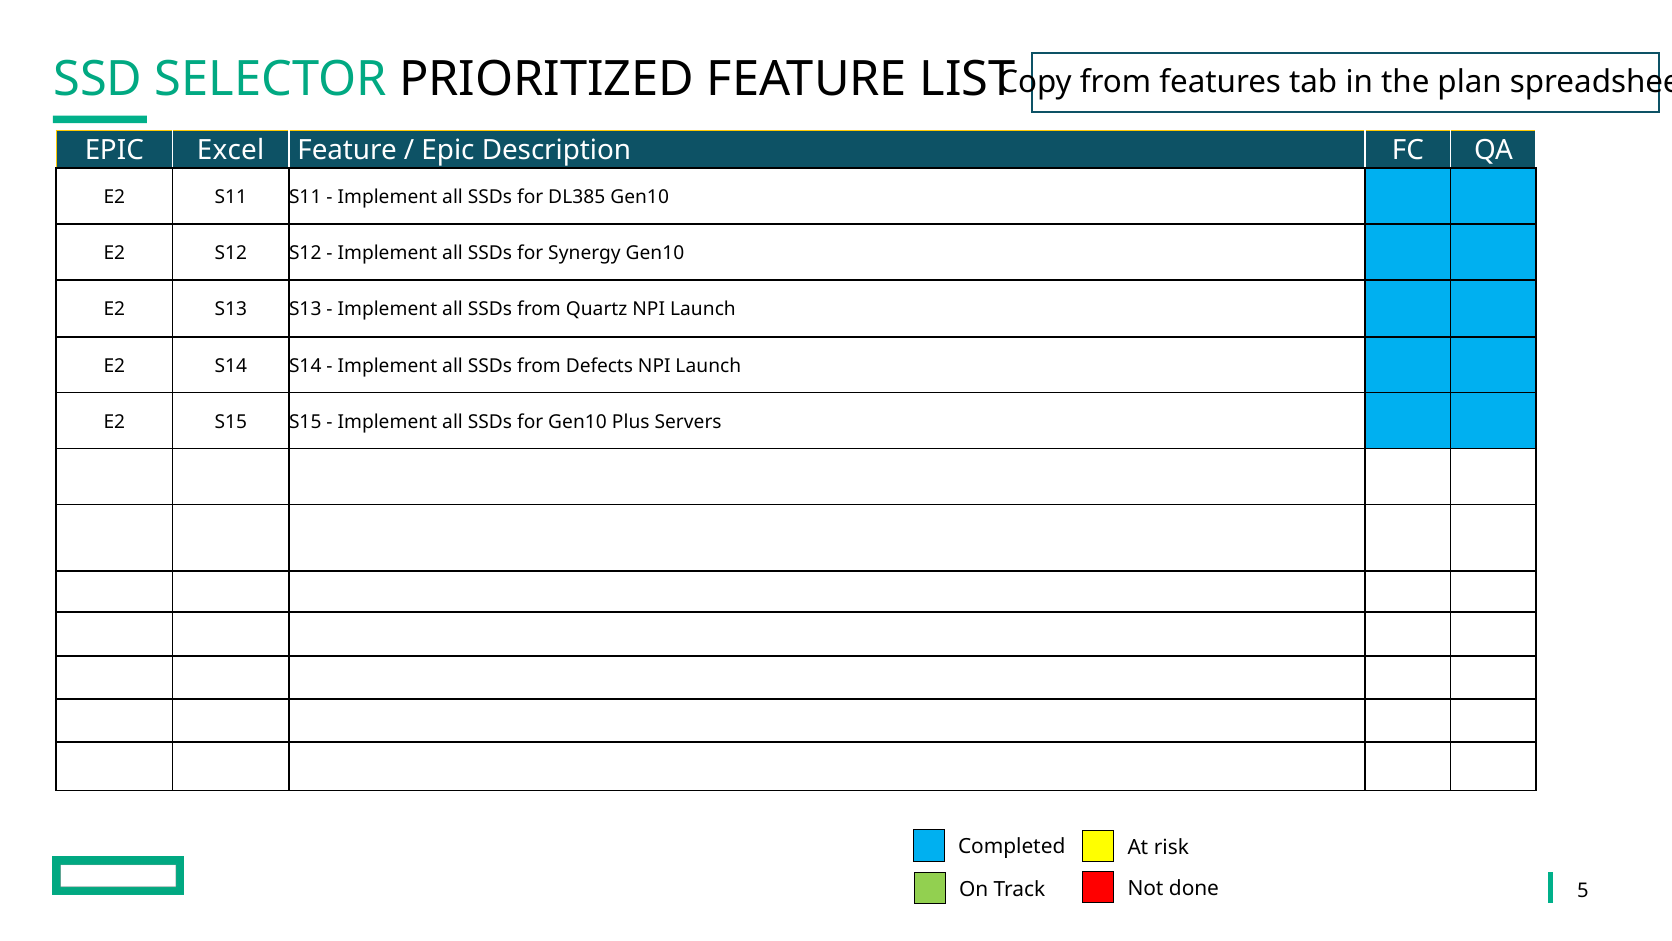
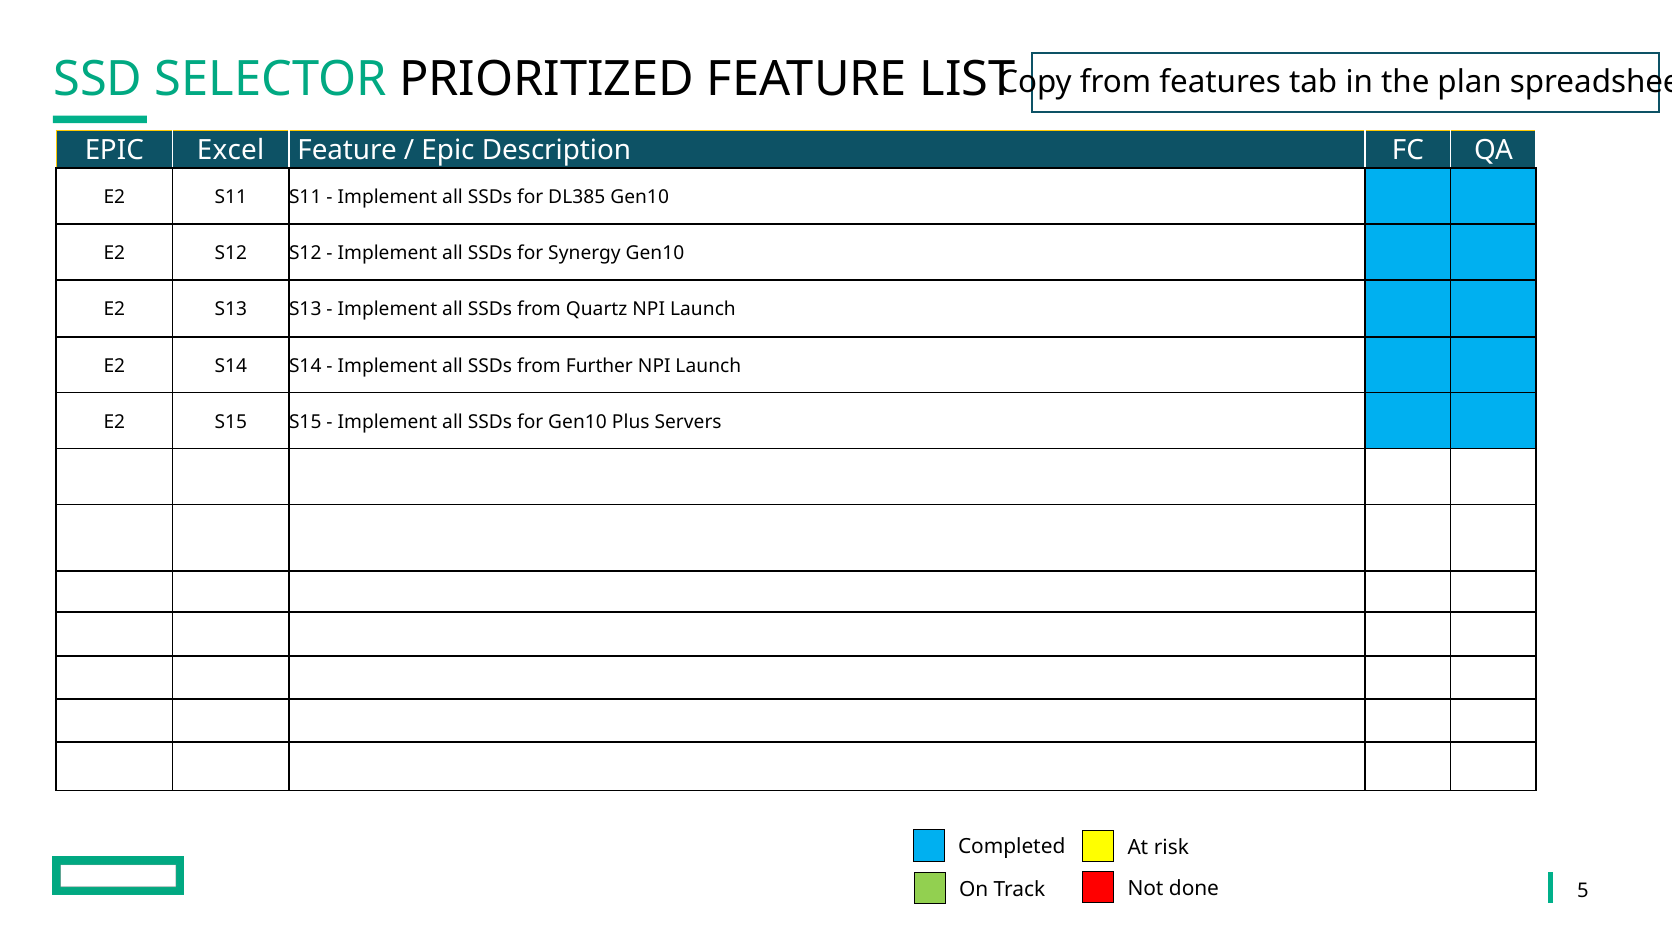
Defects: Defects -> Further
